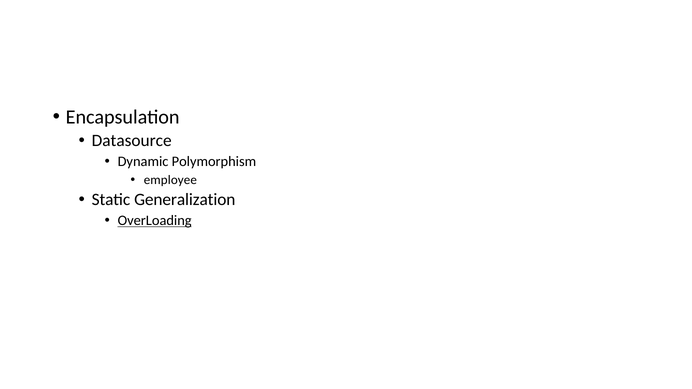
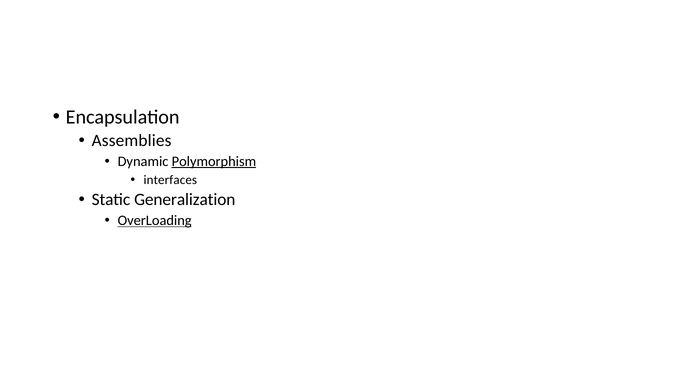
Datasource: Datasource -> Assemblies
Polymorphism underline: none -> present
employee: employee -> interfaces
